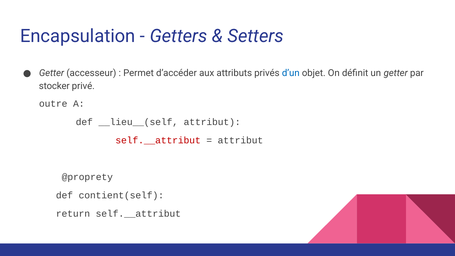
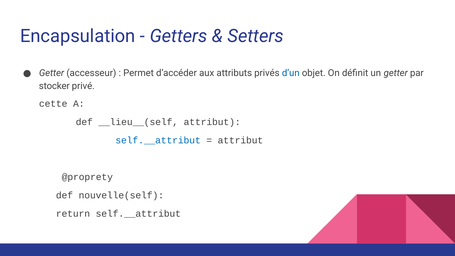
outre: outre -> cette
self.__attribut at (158, 140) colour: red -> blue
contient(self: contient(self -> nouvelle(self
